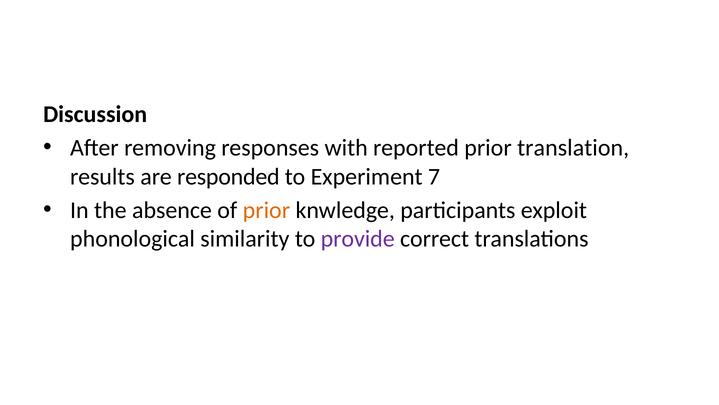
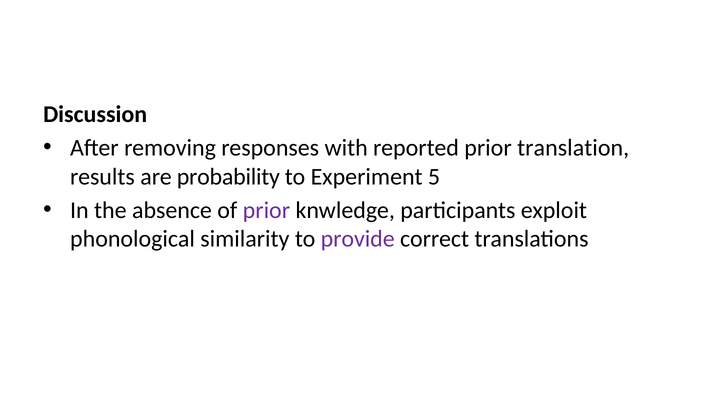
responded: responded -> probability
7: 7 -> 5
prior at (266, 210) colour: orange -> purple
